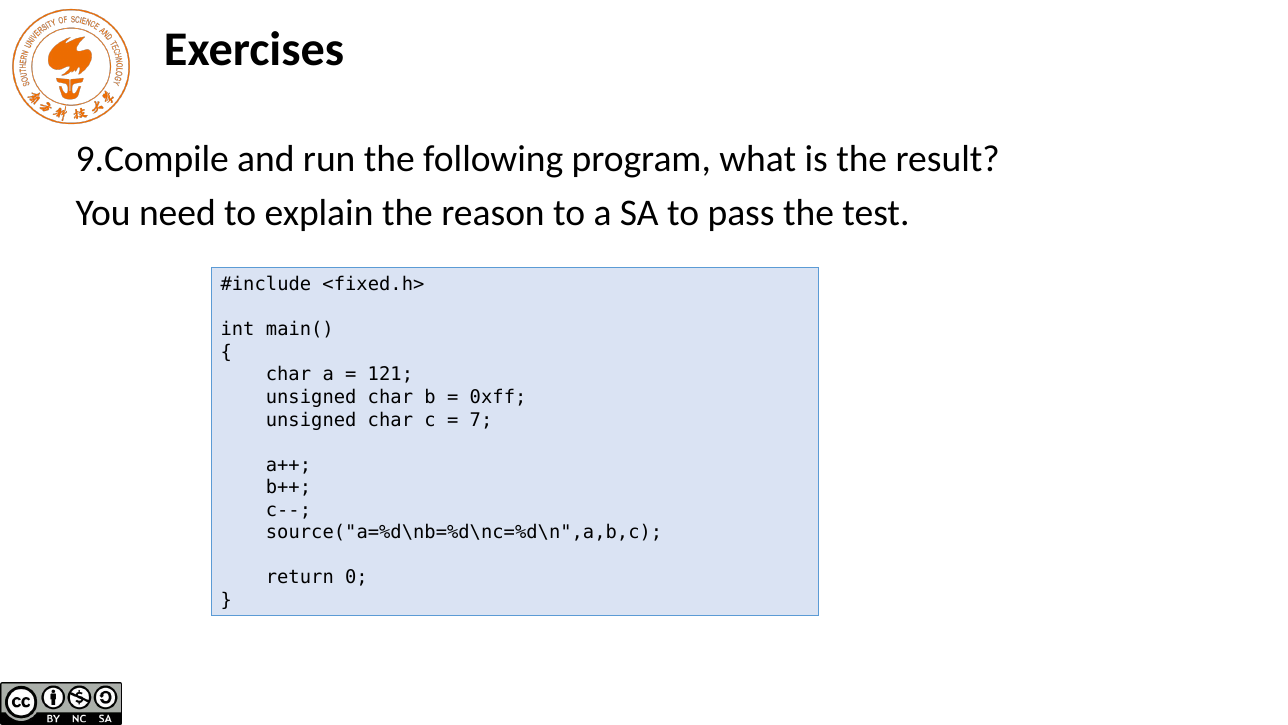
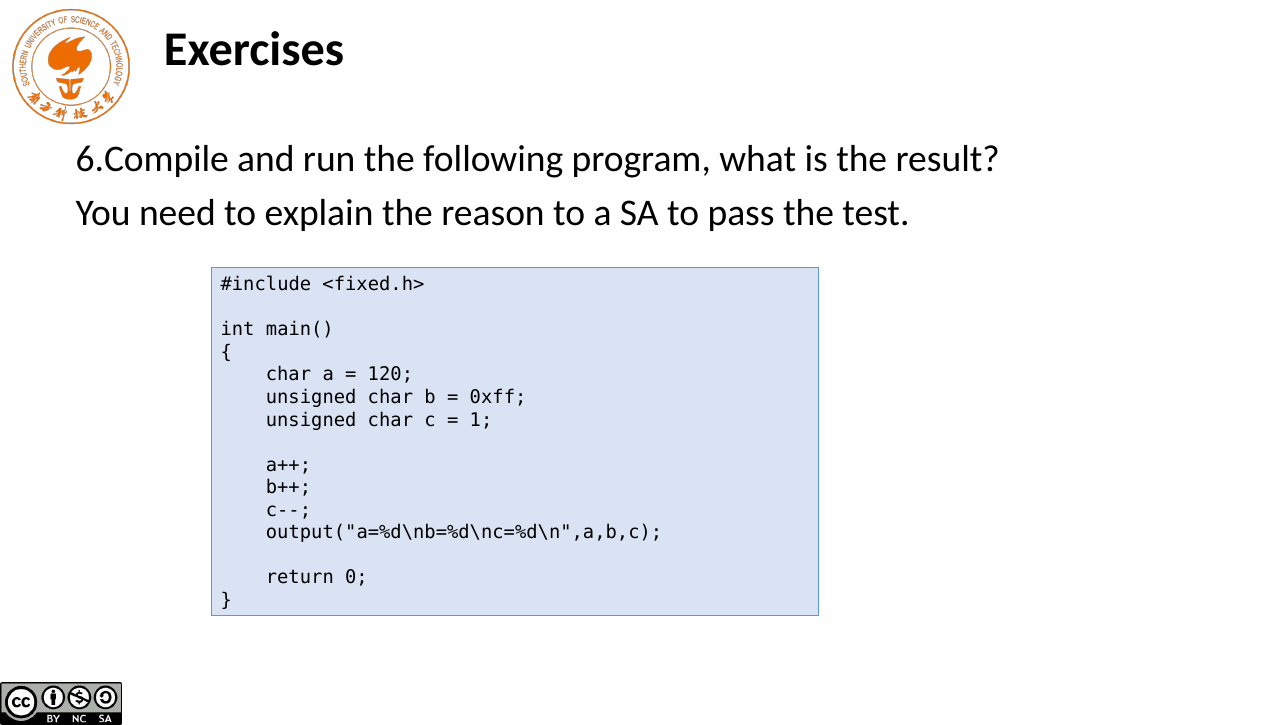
9.Compile: 9.Compile -> 6.Compile
121: 121 -> 120
7: 7 -> 1
source("a=%d\nb=%d\nc=%d\n",a,b,c: source("a=%d\nb=%d\nc=%d\n",a,b,c -> output("a=%d\nb=%d\nc=%d\n",a,b,c
